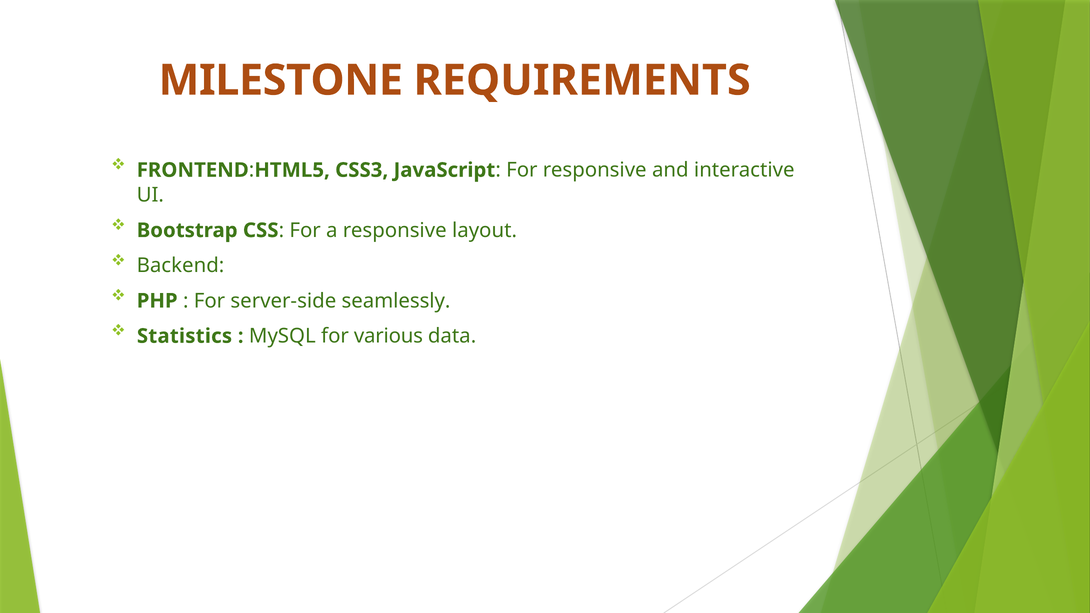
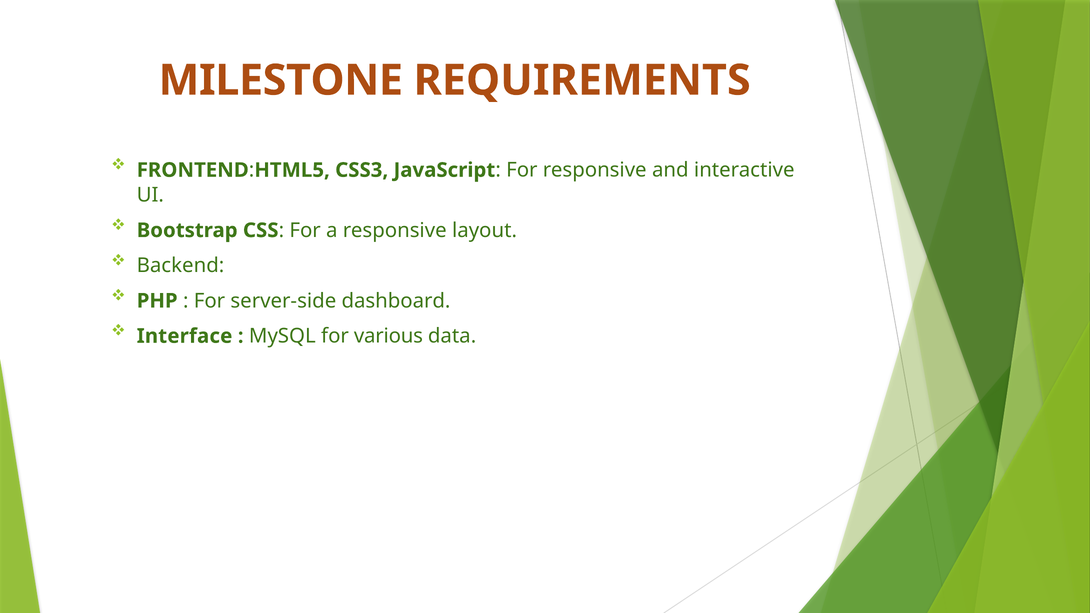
seamlessly: seamlessly -> dashboard
Statistics: Statistics -> Interface
